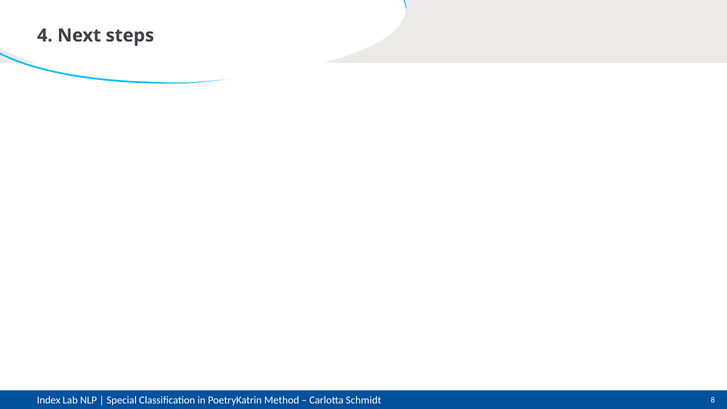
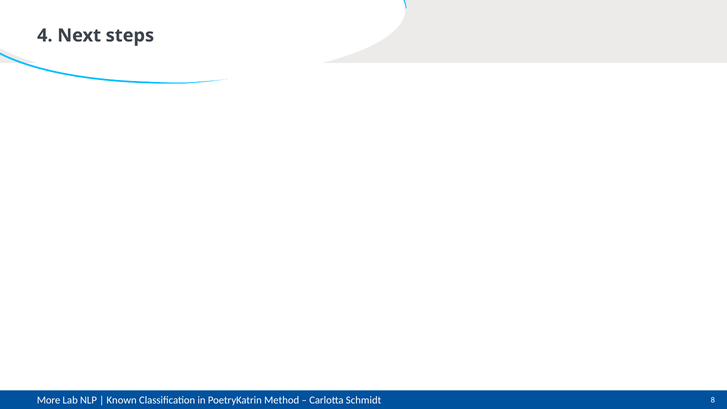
Index: Index -> More
Special: Special -> Known
